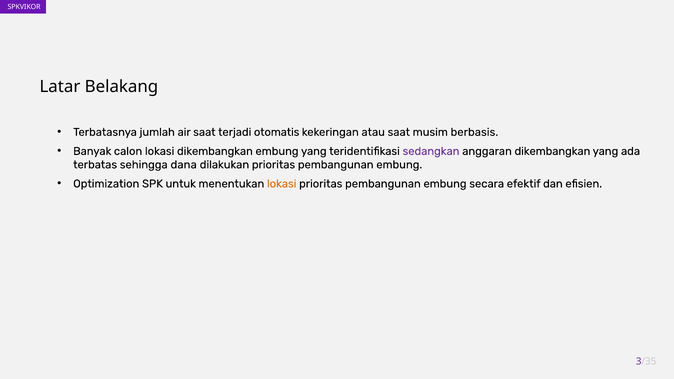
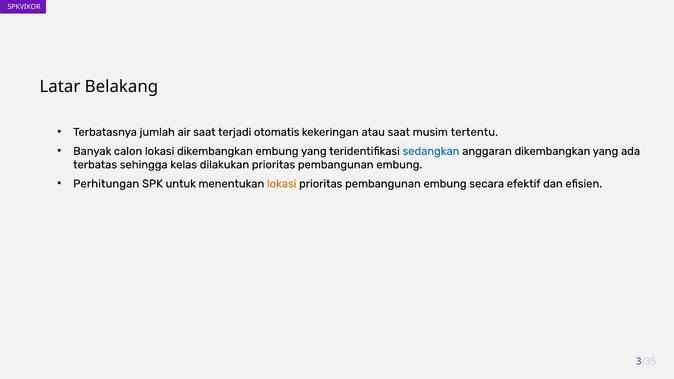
berbasis: berbasis -> tertentu
sedangkan colour: purple -> blue
dana: dana -> kelas
Optimization: Optimization -> Perhitungan
